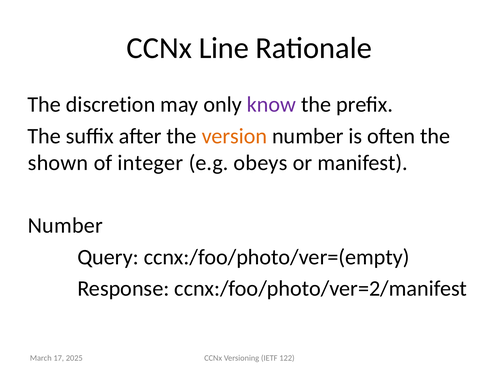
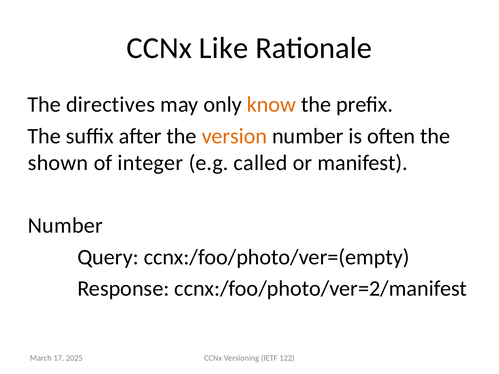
Line: Line -> Like
discretion: discretion -> directives
know colour: purple -> orange
obeys: obeys -> called
